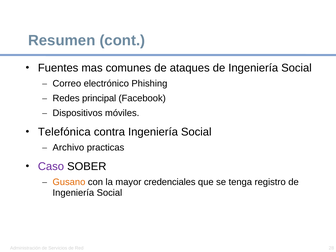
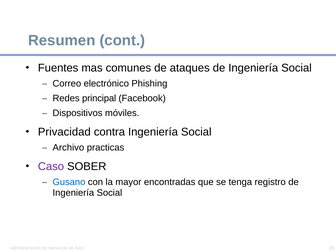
Telefónica: Telefónica -> Privacidad
Gusano colour: orange -> blue
credenciales: credenciales -> encontradas
